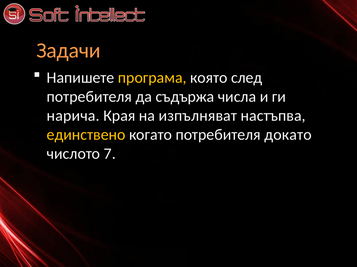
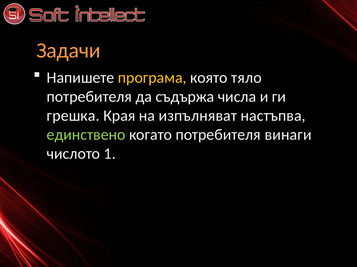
след: след -> тяло
нарича: нарича -> грешка
единствено colour: yellow -> light green
докато: докато -> винаги
7: 7 -> 1
